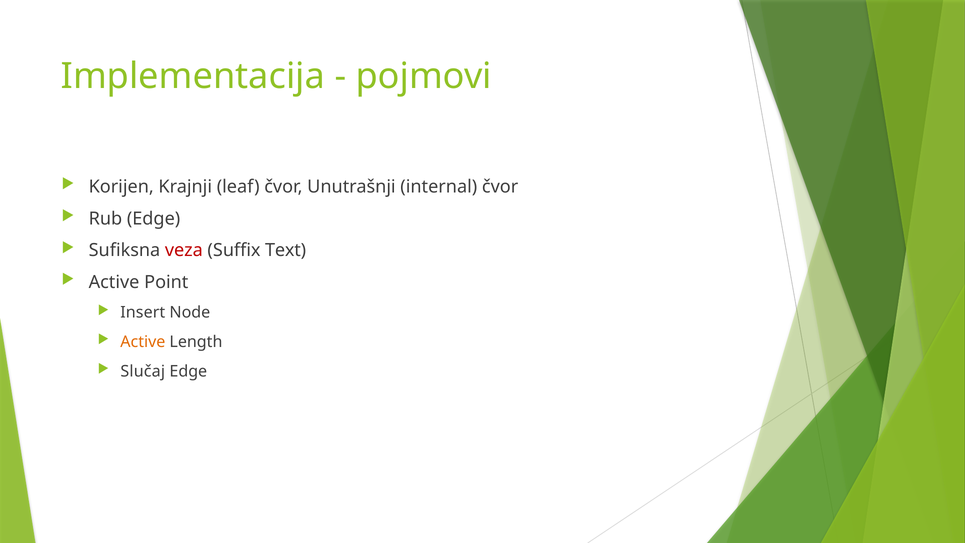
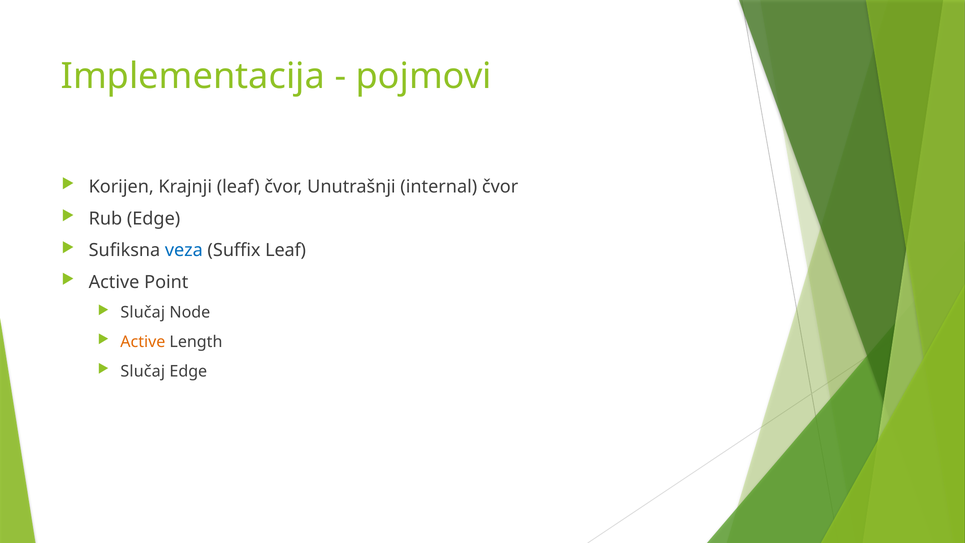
veza colour: red -> blue
Suffix Text: Text -> Leaf
Insert at (143, 312): Insert -> Slučaj
